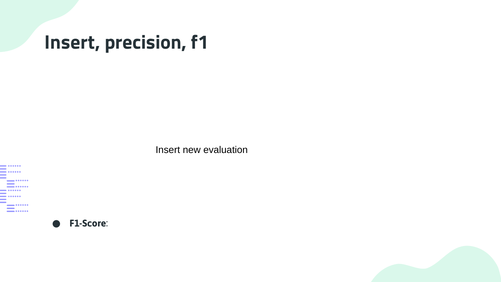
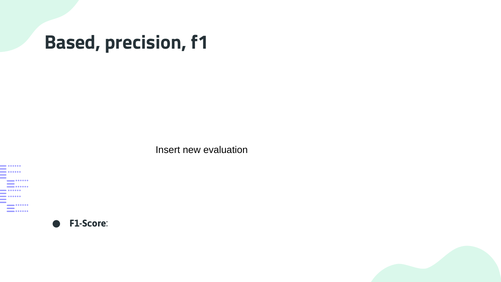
Insert at (72, 42): Insert -> Based
